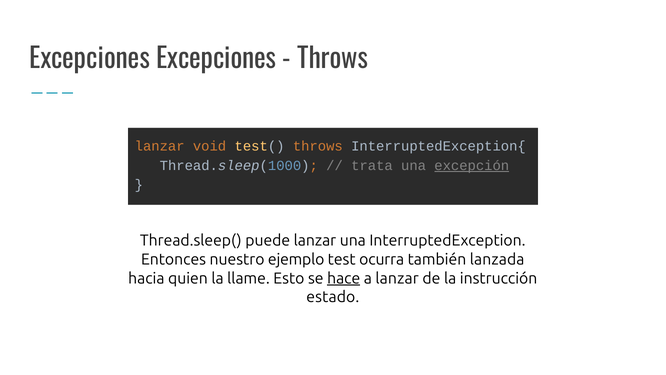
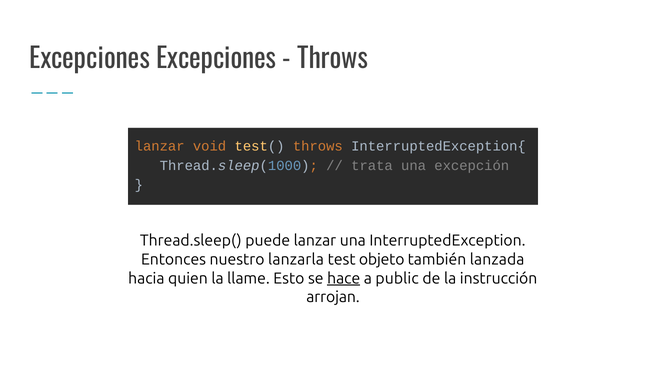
excepción underline: present -> none
ejemplo: ejemplo -> lanzarla
ocurra: ocurra -> objeto
a lanzar: lanzar -> public
estado: estado -> arrojan
